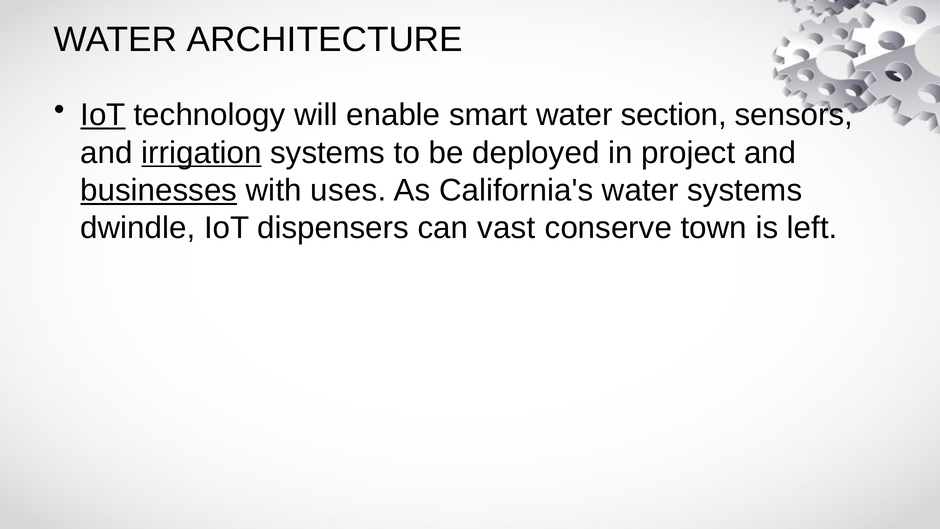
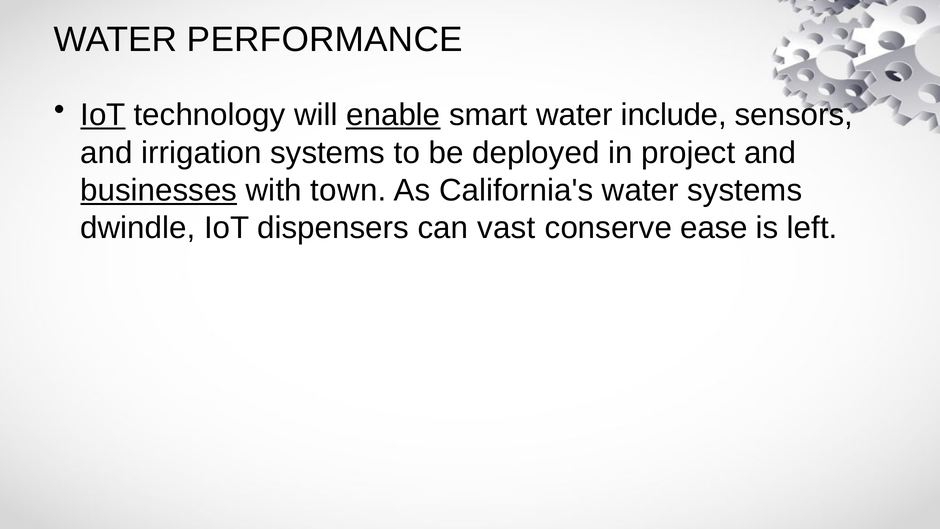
ARCHITECTURE: ARCHITECTURE -> PERFORMANCE
enable underline: none -> present
section: section -> include
irrigation underline: present -> none
uses: uses -> town
town: town -> ease
